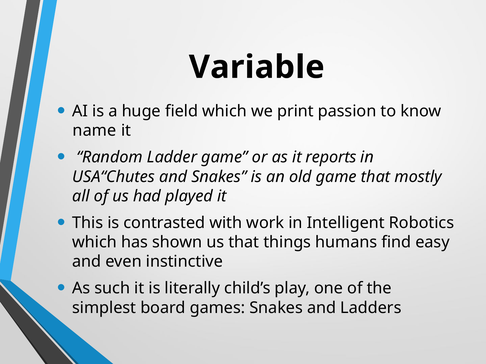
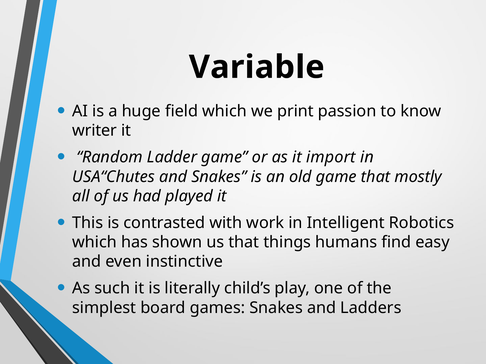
name: name -> writer
reports: reports -> import
